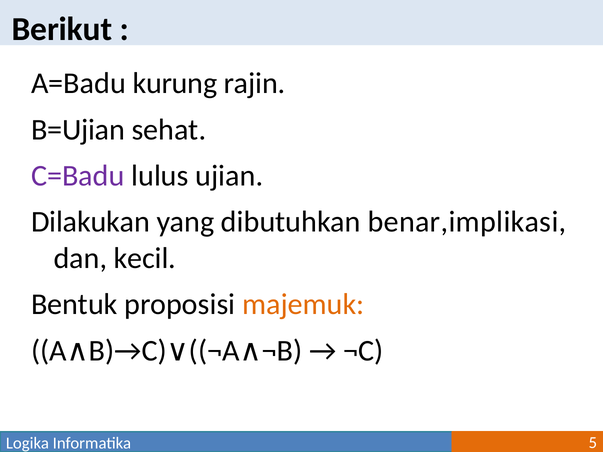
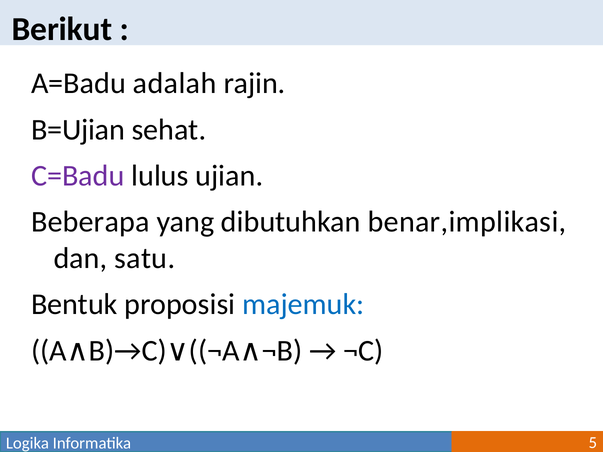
kurung: kurung -> adalah
Dilakukan: Dilakukan -> Beberapa
kecil: kecil -> satu
majemuk colour: orange -> blue
